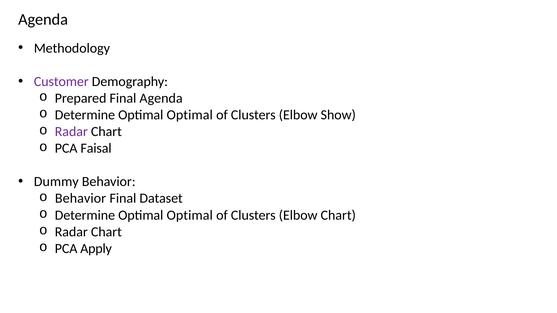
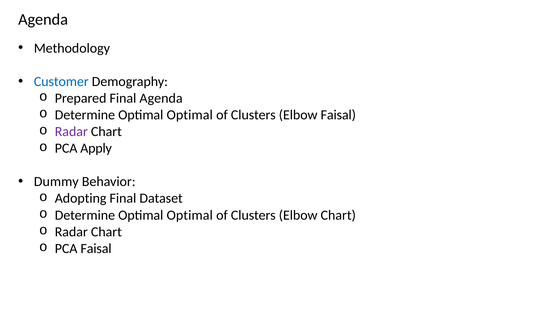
Customer colour: purple -> blue
Elbow Show: Show -> Faisal
Faisal: Faisal -> Apply
Behavior at (81, 199): Behavior -> Adopting
PCA Apply: Apply -> Faisal
